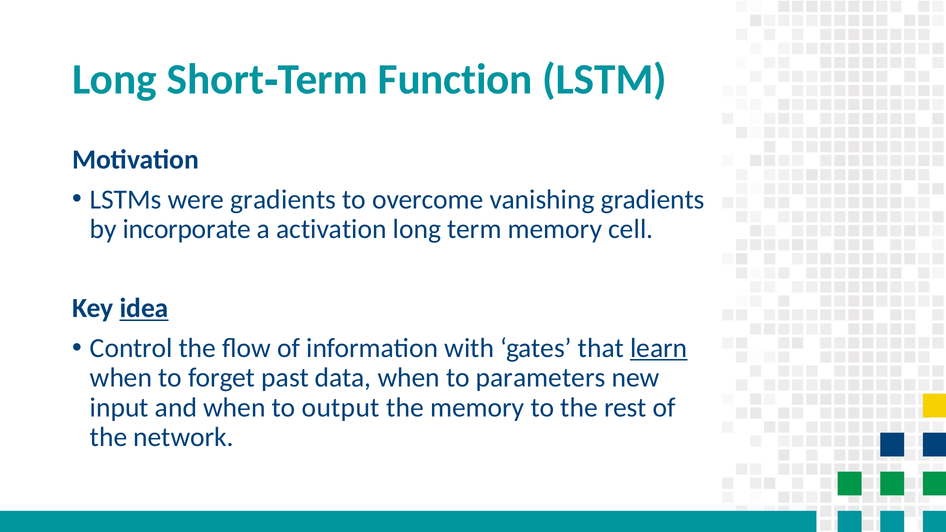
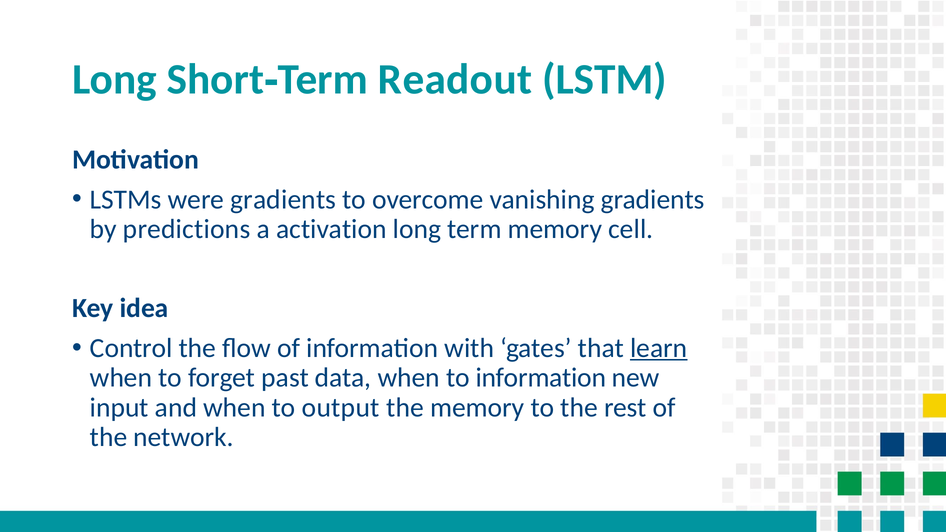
Function: Function -> Readout
incorporate: incorporate -> predictions
idea underline: present -> none
to parameters: parameters -> information
